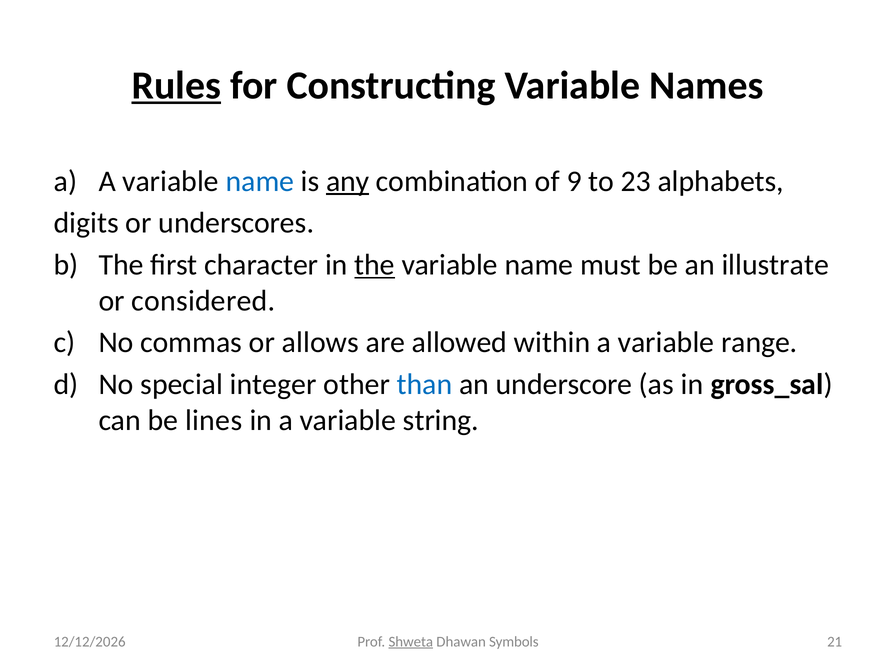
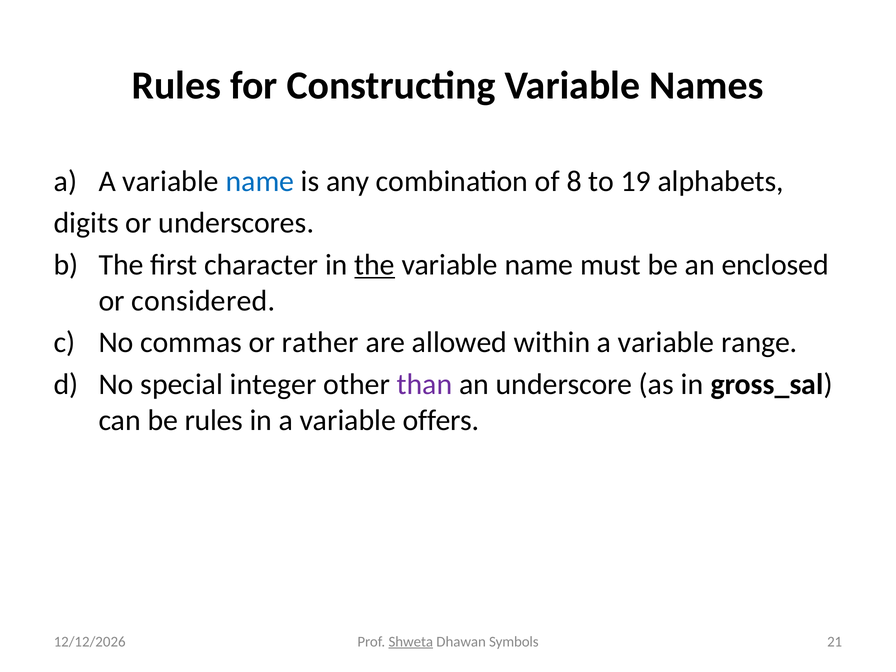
Rules at (176, 86) underline: present -> none
any underline: present -> none
9: 9 -> 8
23: 23 -> 19
illustrate: illustrate -> enclosed
allows: allows -> rather
than colour: blue -> purple
be lines: lines -> rules
string: string -> offers
